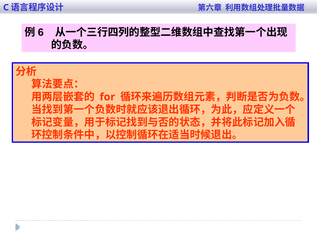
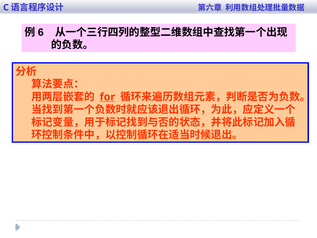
for underline: none -> present
